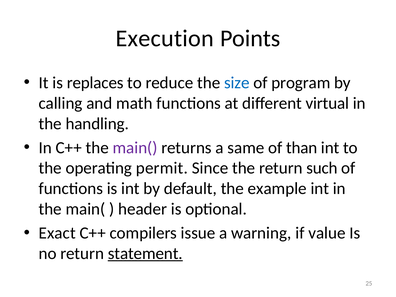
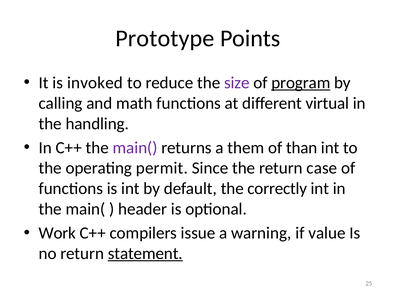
Execution: Execution -> Prototype
replaces: replaces -> invoked
size colour: blue -> purple
program underline: none -> present
same: same -> them
such: such -> case
example: example -> correctly
Exact: Exact -> Work
